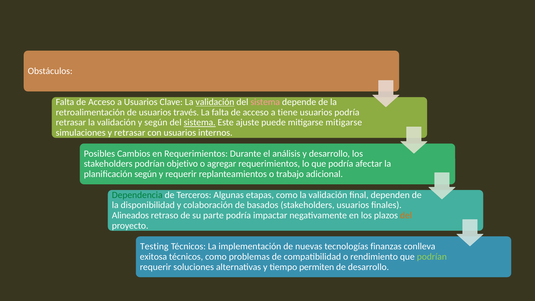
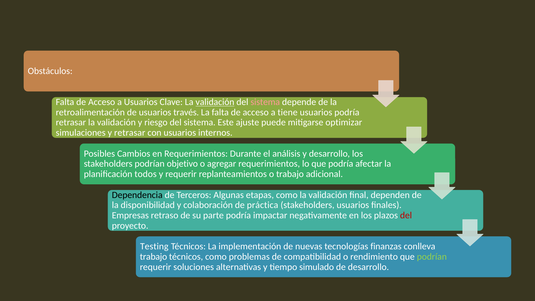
y según: según -> riesgo
sistema at (200, 123) underline: present -> none
mitigarse mitigarse: mitigarse -> optimizar
planificación según: según -> todos
Dependencia colour: green -> black
basados: basados -> práctica
Alineados: Alineados -> Empresas
del at (406, 215) colour: orange -> red
exitosa at (153, 257): exitosa -> trabajo
permiten: permiten -> simulado
